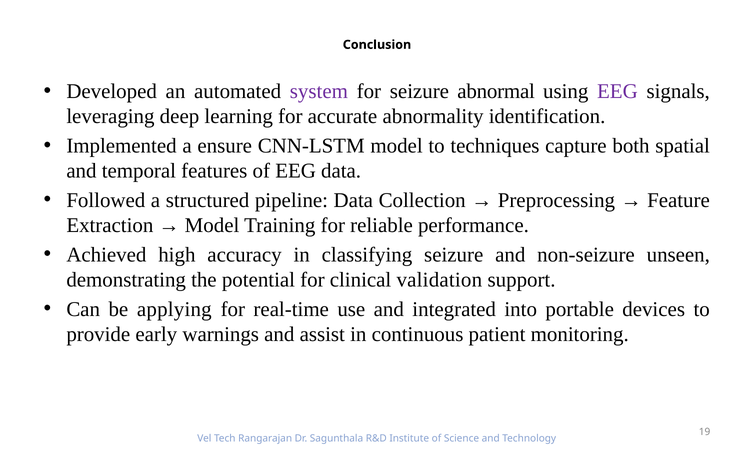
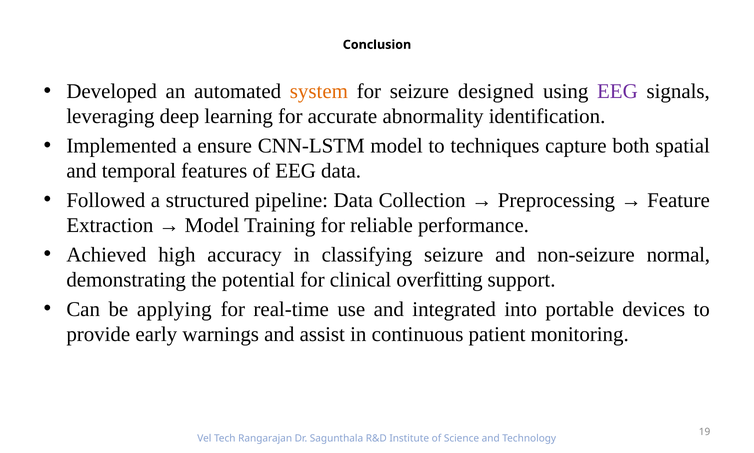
system colour: purple -> orange
abnormal: abnormal -> designed
unseen: unseen -> normal
validation: validation -> overfitting
